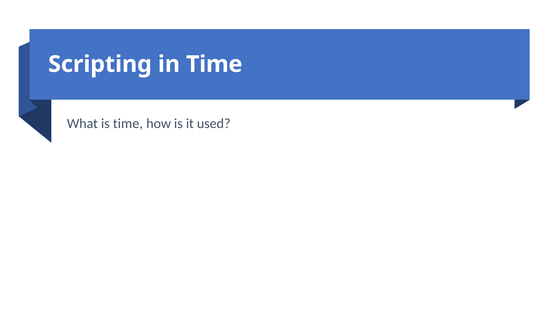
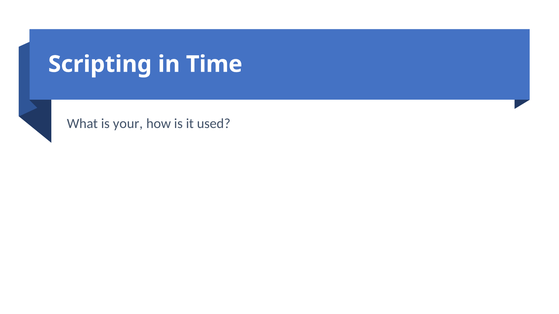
is time: time -> your
